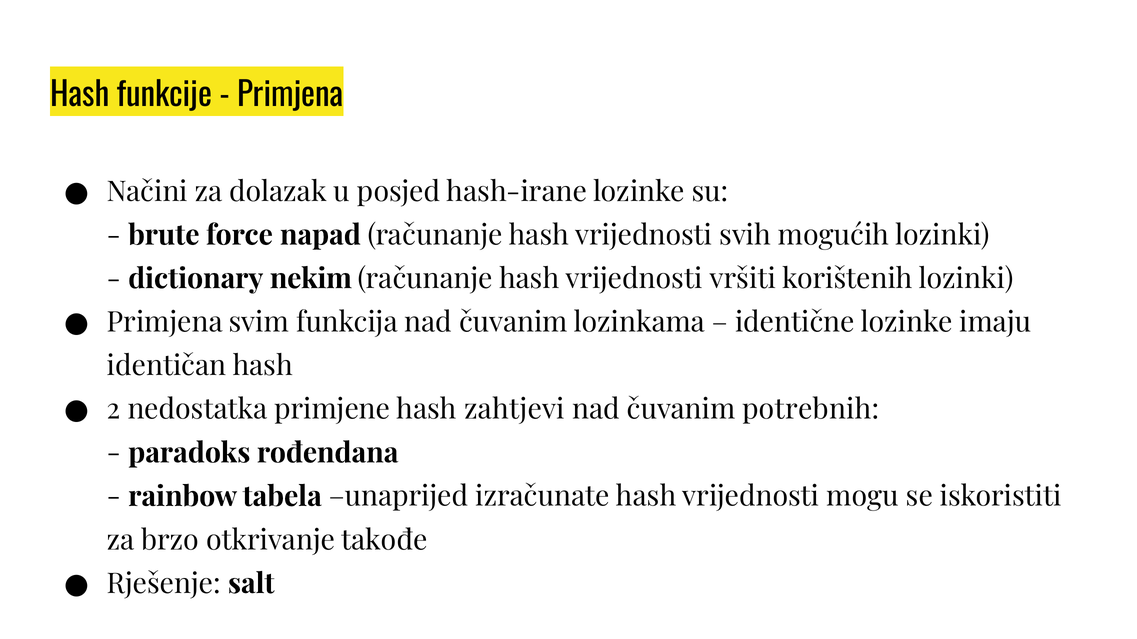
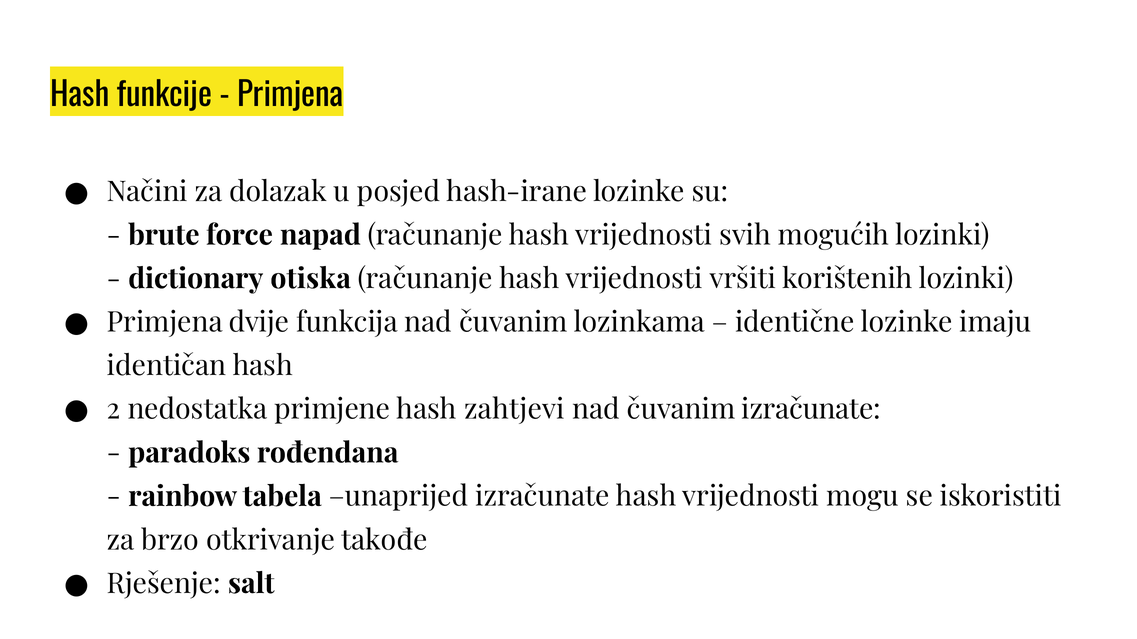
nekim: nekim -> otiska
svim: svim -> dvije
čuvanim potrebnih: potrebnih -> izračunate
